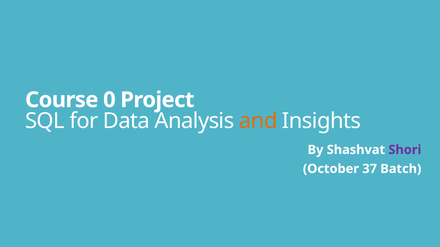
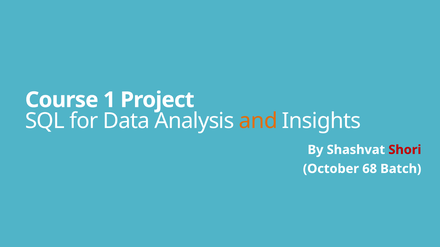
0: 0 -> 1
Shori colour: purple -> red
37: 37 -> 68
